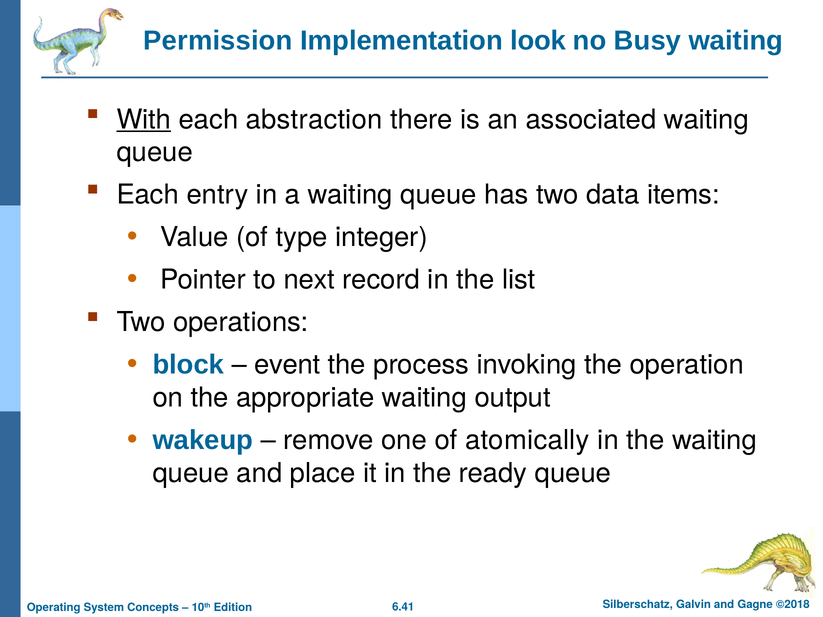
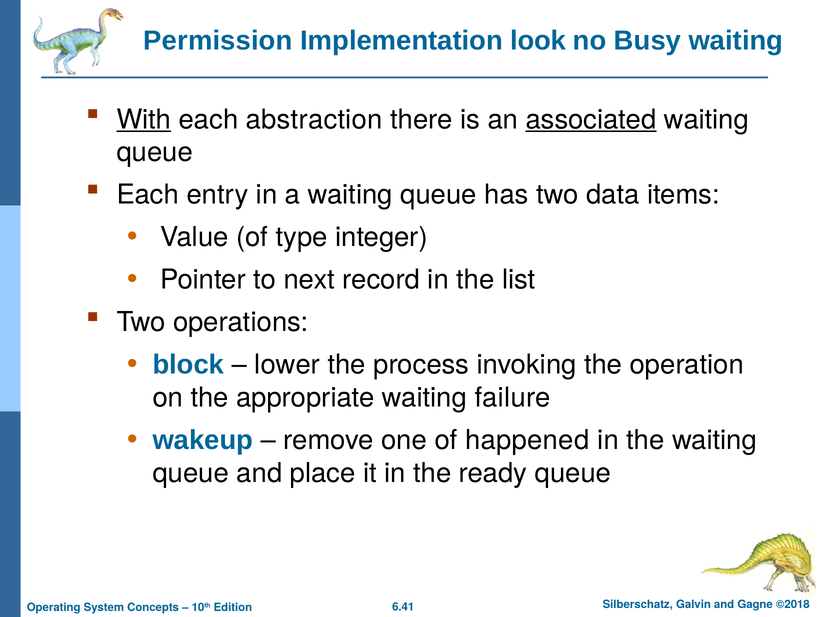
associated underline: none -> present
event: event -> lower
output: output -> failure
atomically: atomically -> happened
